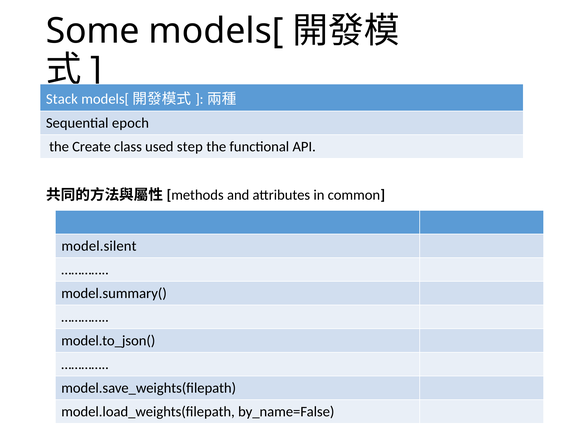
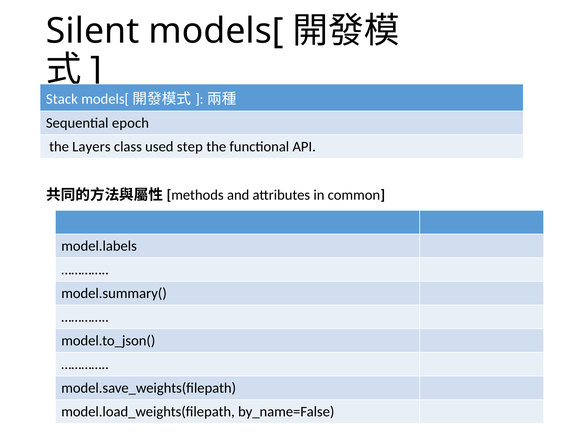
Some: Some -> Silent
Create: Create -> Layers
model.silent: model.silent -> model.labels
